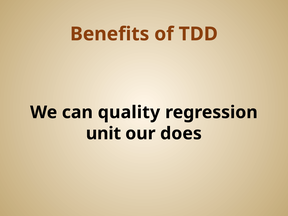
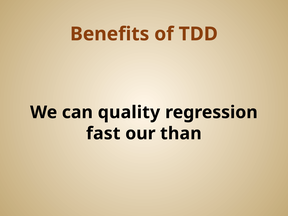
unit: unit -> fast
does: does -> than
